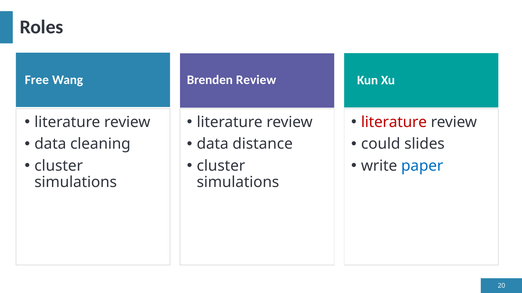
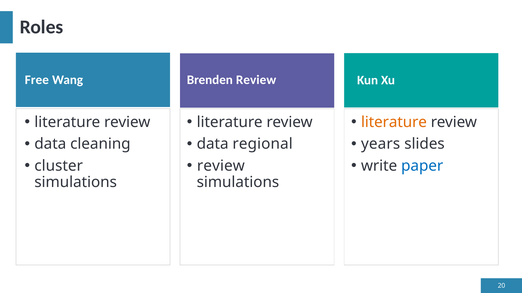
literature at (394, 122) colour: red -> orange
distance: distance -> regional
could: could -> years
cluster at (221, 166): cluster -> review
